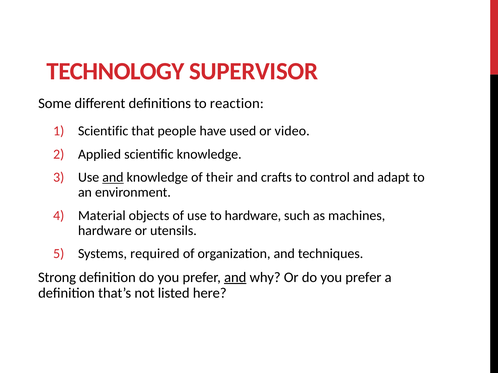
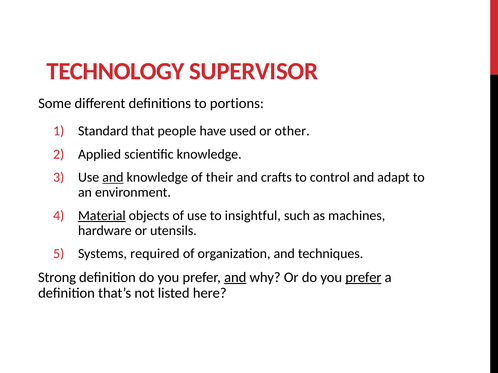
reaction: reaction -> portions
Scientific at (103, 131): Scientific -> Standard
video: video -> other
Material underline: none -> present
to hardware: hardware -> insightful
prefer at (363, 278) underline: none -> present
